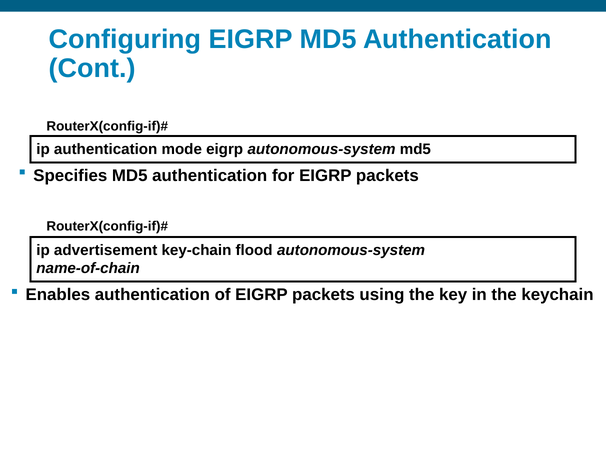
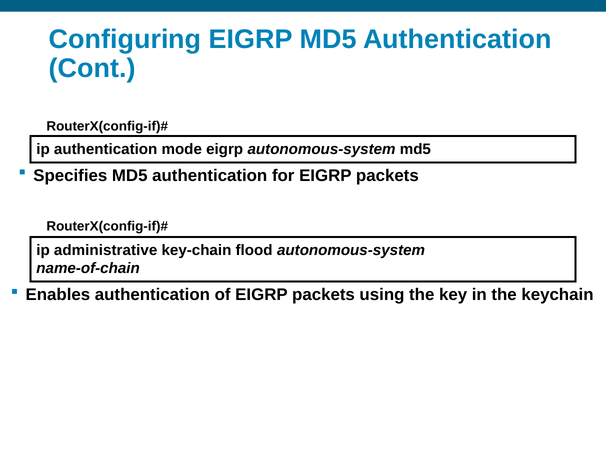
advertisement: advertisement -> administrative
